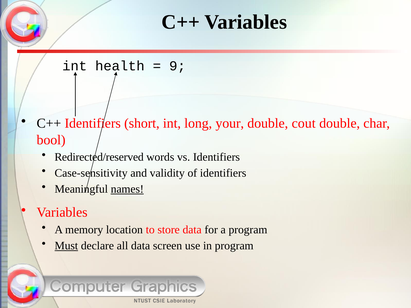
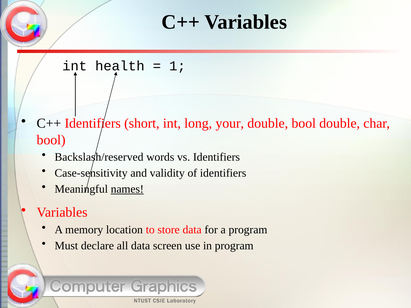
9: 9 -> 1
double cout: cout -> bool
Redirected/reserved: Redirected/reserved -> Backslash/reserved
Must underline: present -> none
